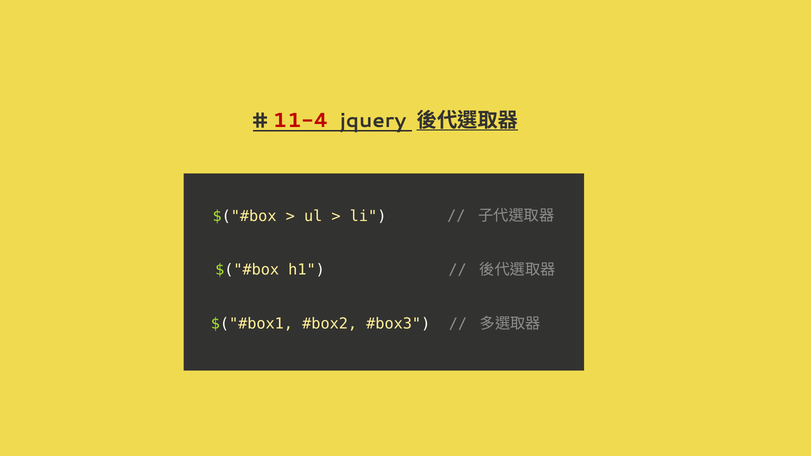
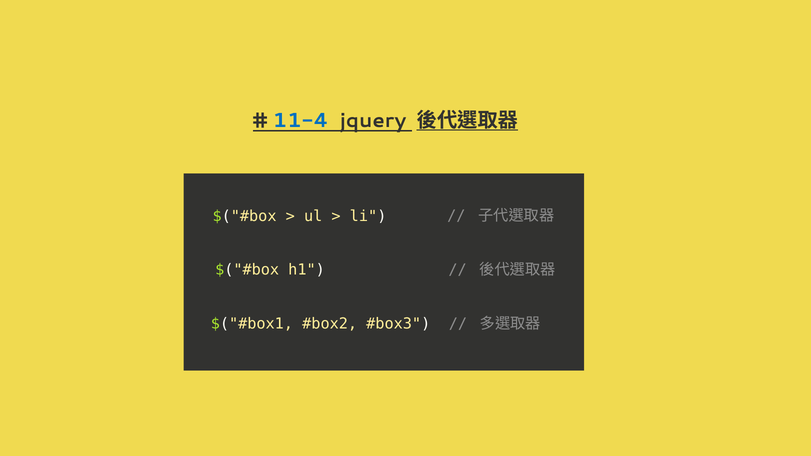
11-4 colour: red -> blue
